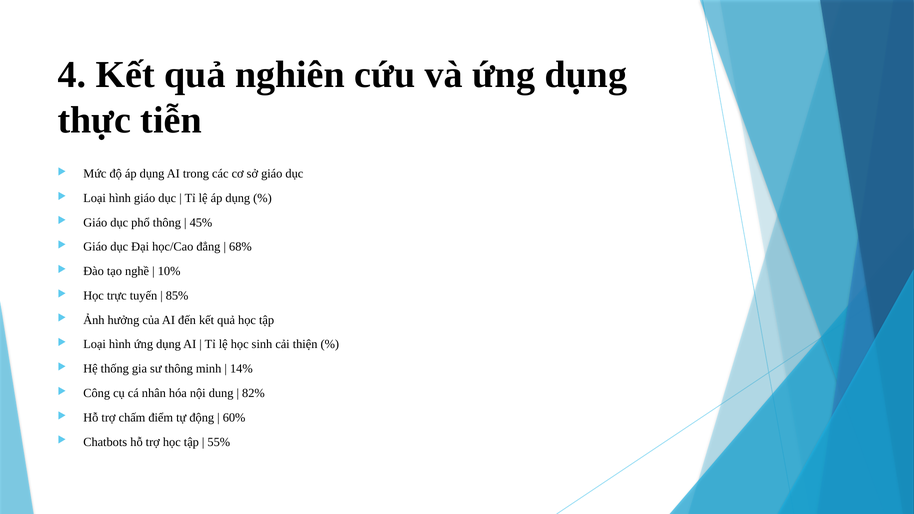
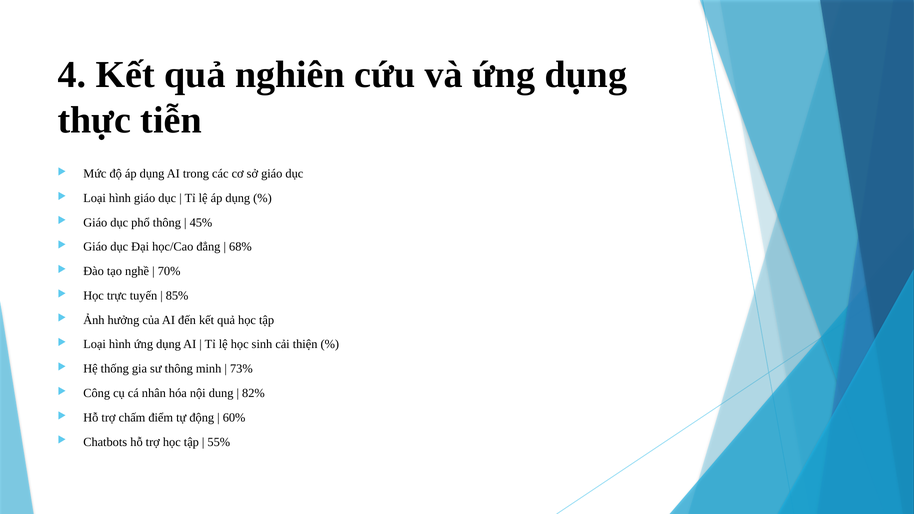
10%: 10% -> 70%
14%: 14% -> 73%
